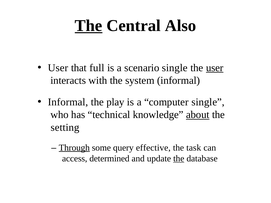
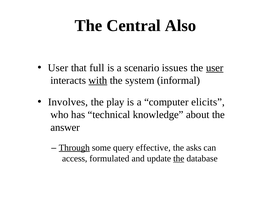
The at (89, 26) underline: present -> none
scenario single: single -> issues
with underline: none -> present
Informal at (68, 102): Informal -> Involves
computer single: single -> elicits
about underline: present -> none
setting: setting -> answer
task: task -> asks
determined: determined -> formulated
